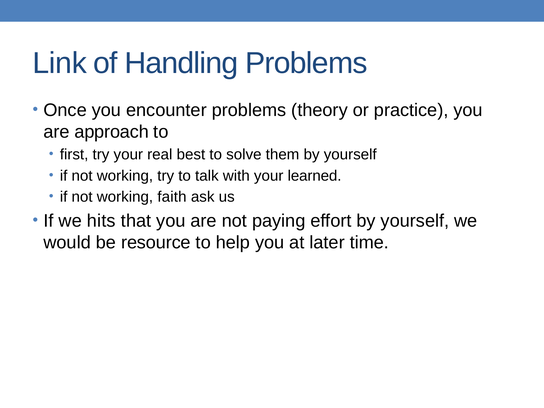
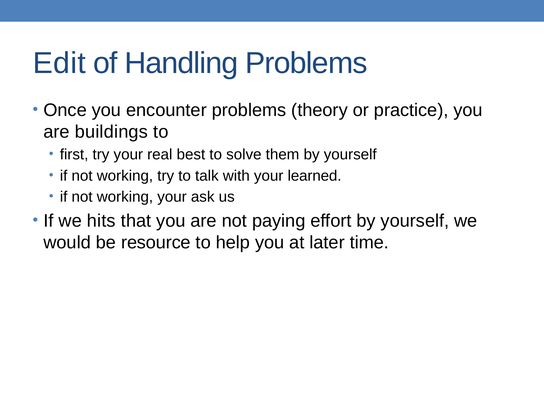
Link: Link -> Edit
approach: approach -> buildings
working faith: faith -> your
